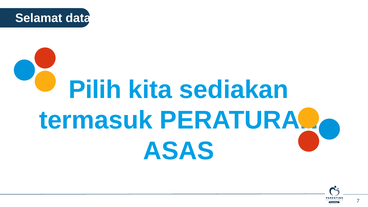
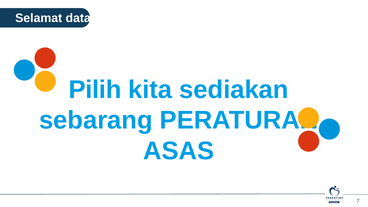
termasuk: termasuk -> sebarang
